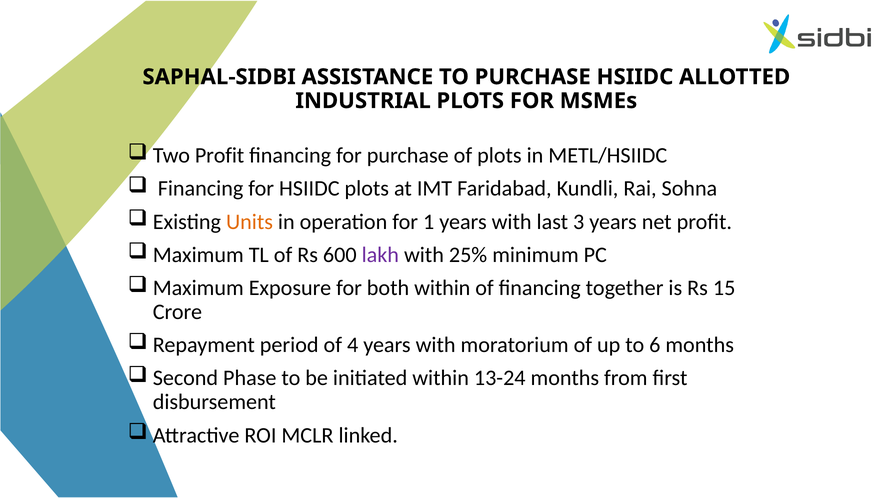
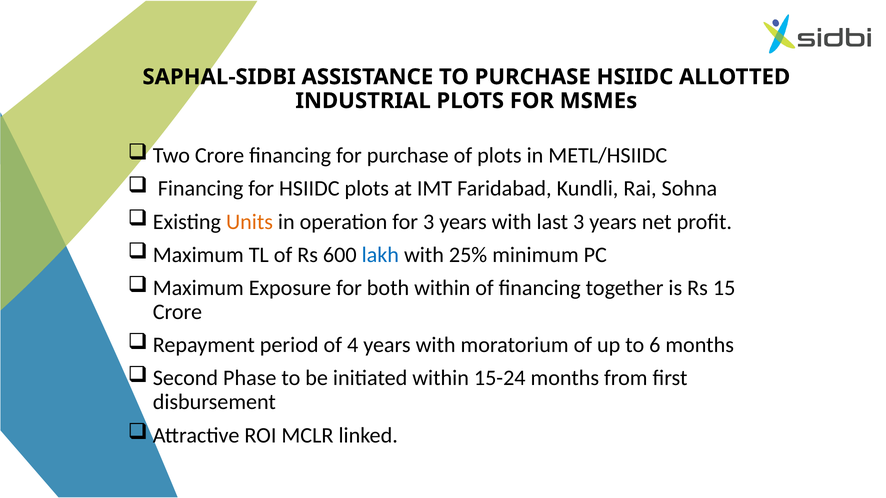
Two Profit: Profit -> Crore
for 1: 1 -> 3
lakh colour: purple -> blue
13-24: 13-24 -> 15-24
